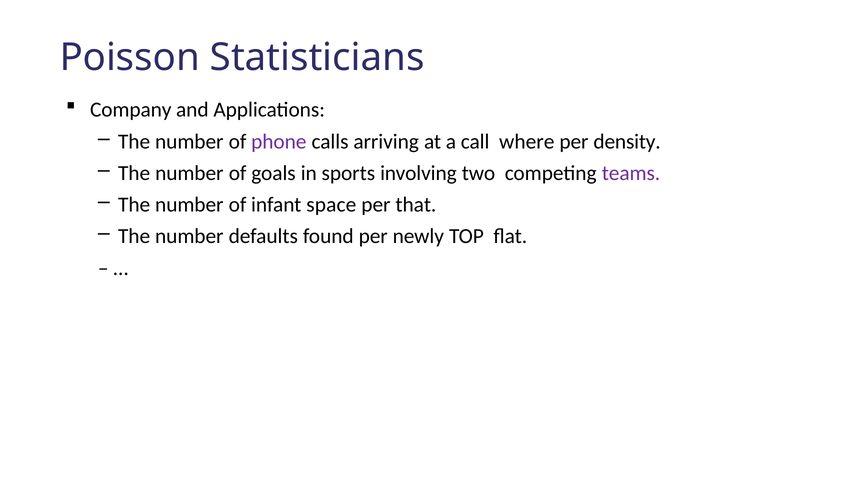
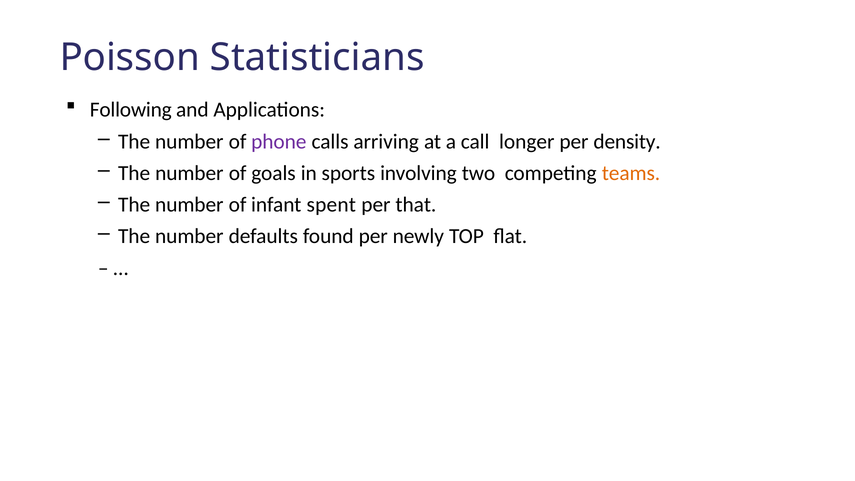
Company: Company -> Following
where: where -> longer
teams colour: purple -> orange
space: space -> spent
